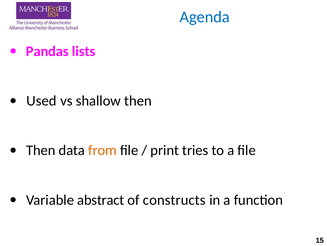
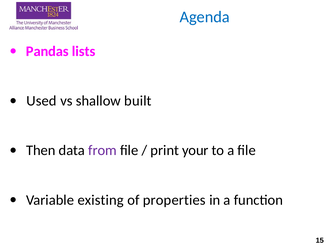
shallow then: then -> built
from colour: orange -> purple
tries: tries -> your
abstract: abstract -> existing
constructs: constructs -> properties
